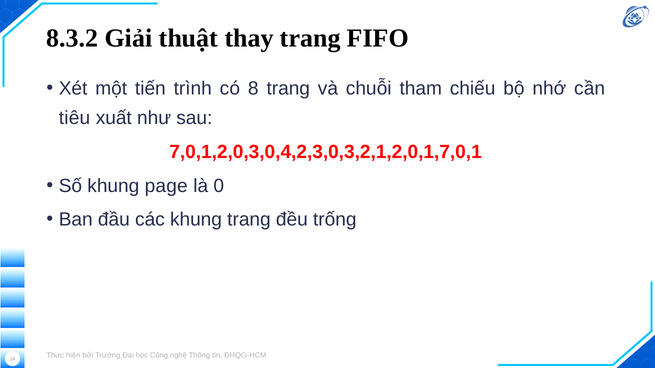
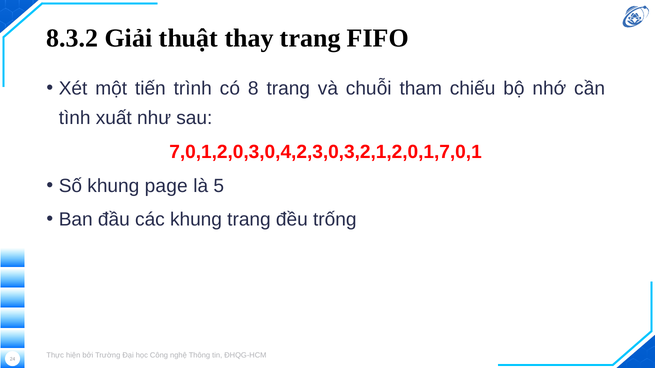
tiêu: tiêu -> tình
0: 0 -> 5
